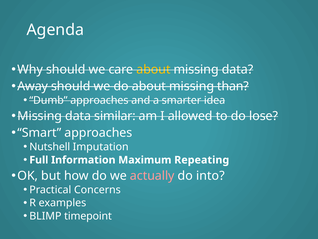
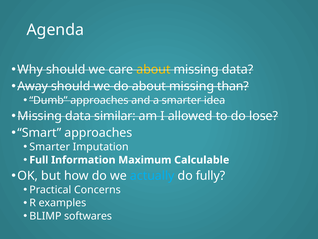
Nutshell at (50, 147): Nutshell -> Smarter
Repeating: Repeating -> Calculable
actually colour: pink -> light blue
into: into -> fully
timepoint: timepoint -> softwares
